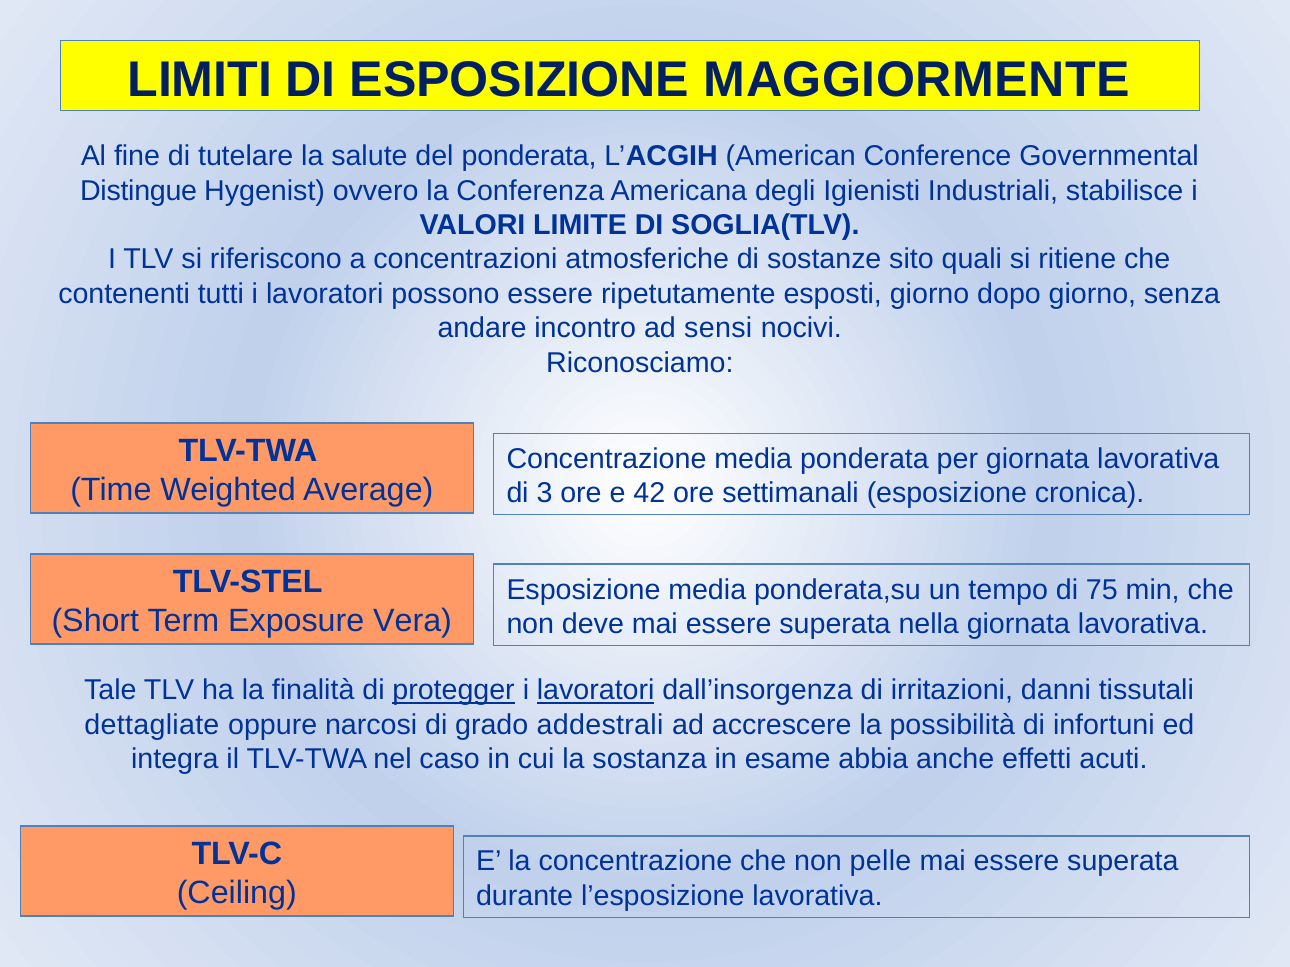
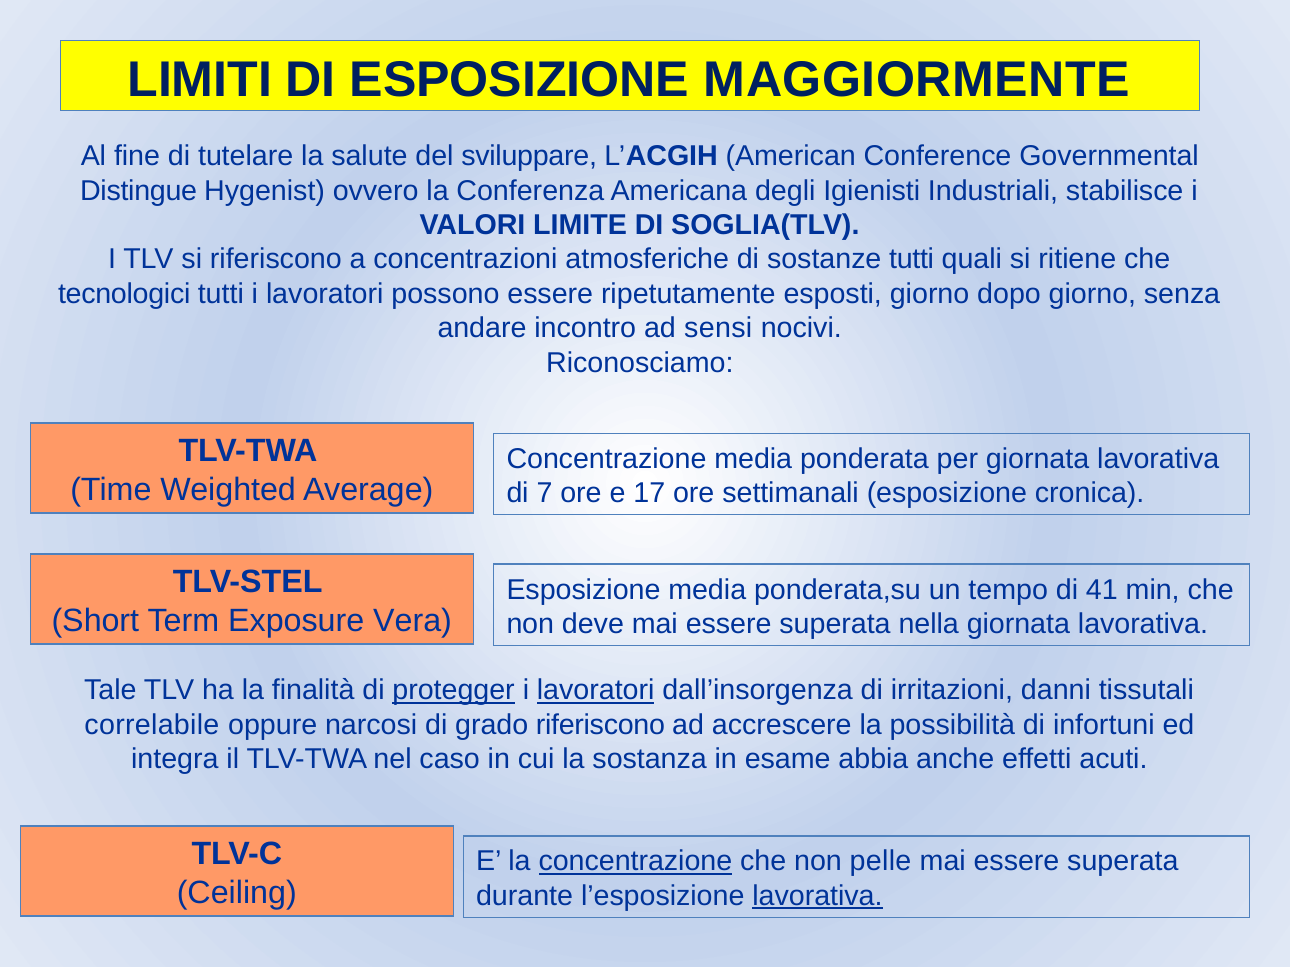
del ponderata: ponderata -> sviluppare
sostanze sito: sito -> tutti
contenenti: contenenti -> tecnologici
3: 3 -> 7
42: 42 -> 17
75: 75 -> 41
dettagliate: dettagliate -> correlabile
grado addestrali: addestrali -> riferiscono
concentrazione at (635, 862) underline: none -> present
lavorativa at (817, 896) underline: none -> present
